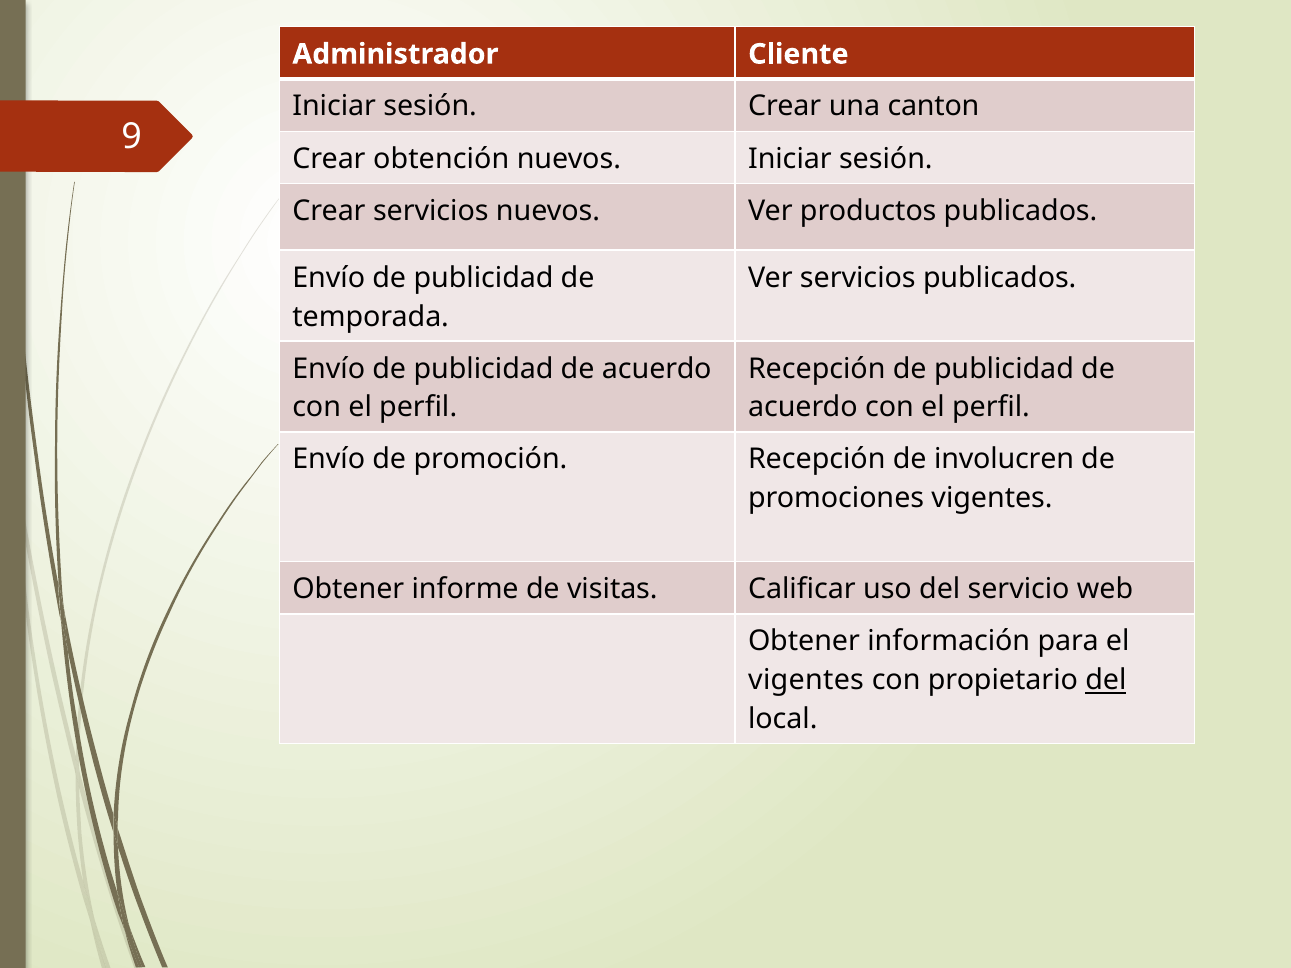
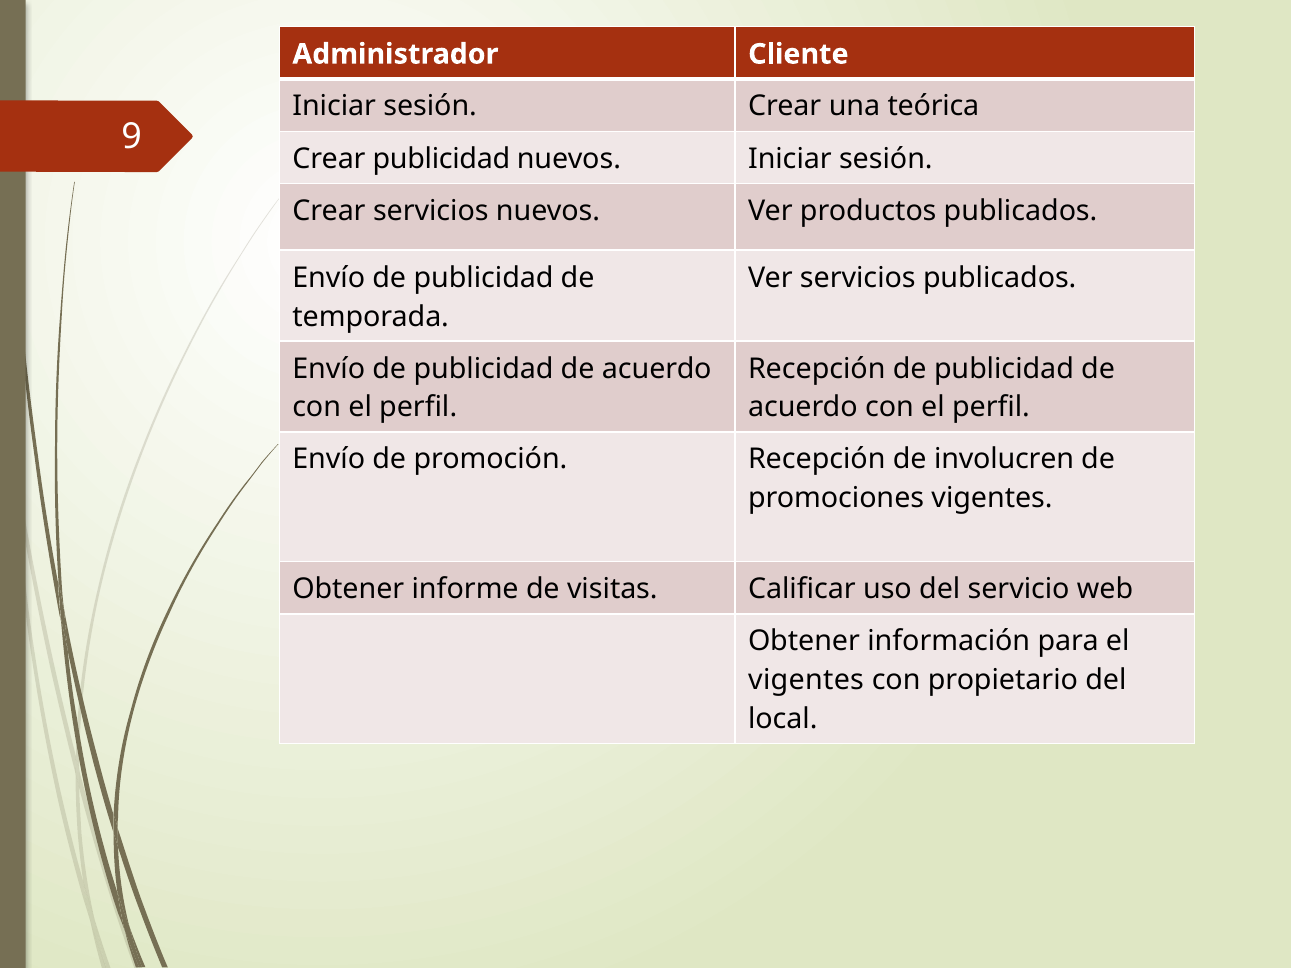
canton: canton -> teórica
Crear obtención: obtención -> publicidad
del at (1106, 681) underline: present -> none
